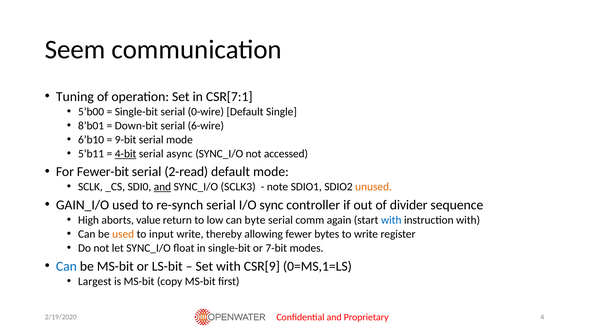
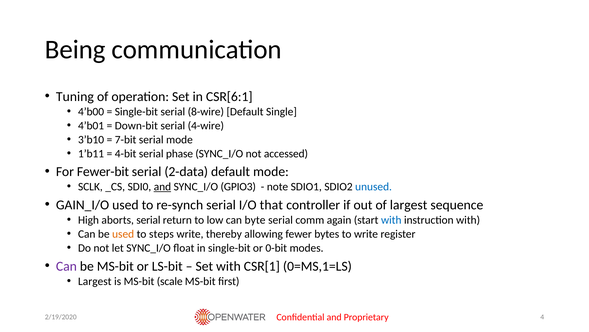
Seem: Seem -> Being
CSR[7:1: CSR[7:1 -> CSR[6:1
5’b00: 5’b00 -> 4’b00
0-wire: 0-wire -> 8-wire
8’b01: 8’b01 -> 4’b01
6-wire: 6-wire -> 4-wire
6’b10: 6’b10 -> 3’b10
9-bit: 9-bit -> 7-bit
5’b11: 5’b11 -> 1’b11
4-bit underline: present -> none
async: async -> phase
2-read: 2-read -> 2-data
SCLK3: SCLK3 -> GPIO3
unused colour: orange -> blue
sync: sync -> that
of divider: divider -> largest
aborts value: value -> serial
input: input -> steps
7-bit: 7-bit -> 0-bit
Can at (66, 266) colour: blue -> purple
CSR[9: CSR[9 -> CSR[1
copy: copy -> scale
